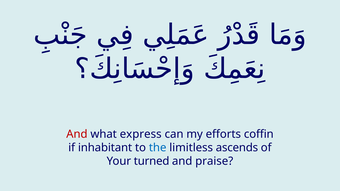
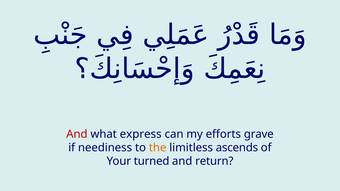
coffin: coffin -> grave
inhabitant: inhabitant -> neediness
the colour: blue -> orange
praise: praise -> return
